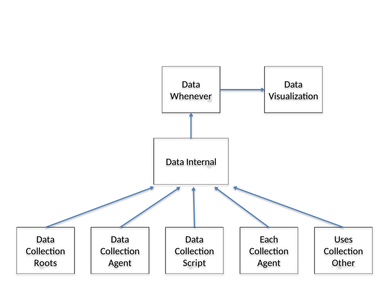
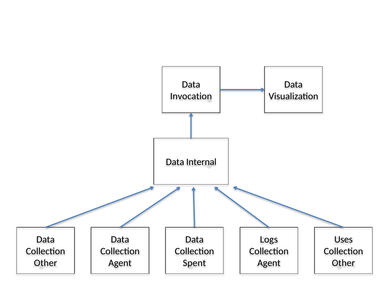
Whenever: Whenever -> Invocation
Each: Each -> Logs
Roots at (45, 263): Roots -> Other
Script: Script -> Spent
